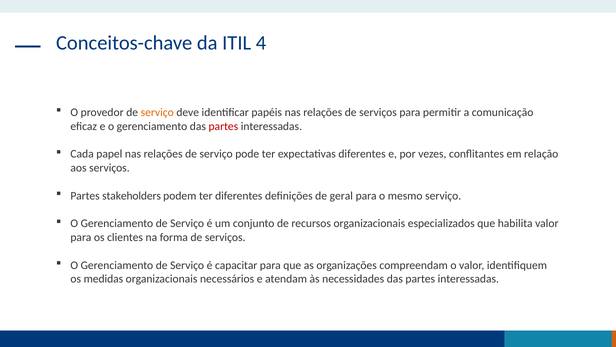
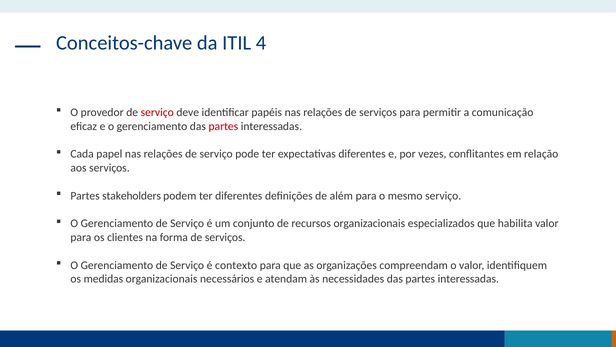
serviço at (157, 112) colour: orange -> red
geral: geral -> além
capacitar: capacitar -> contexto
